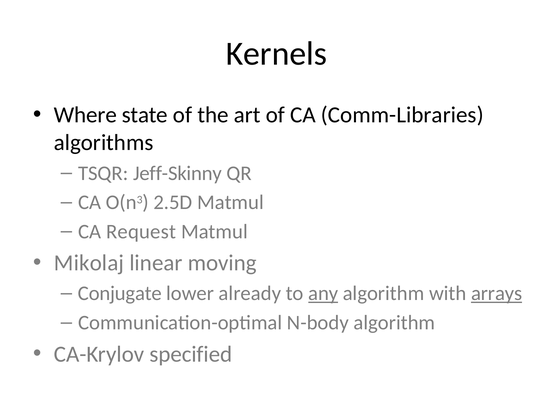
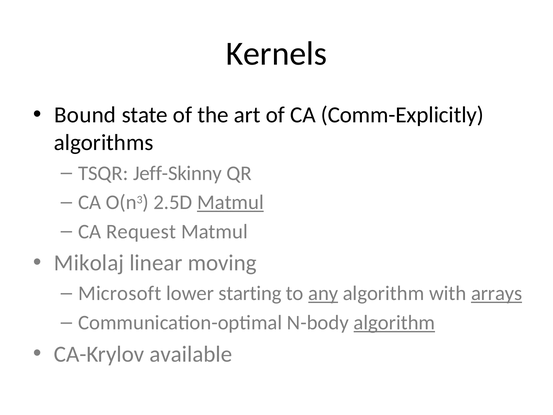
Where: Where -> Bound
Comm-Libraries: Comm-Libraries -> Comm-Explicitly
Matmul at (230, 202) underline: none -> present
Conjugate: Conjugate -> Microsoft
already: already -> starting
algorithm at (394, 322) underline: none -> present
specified: specified -> available
